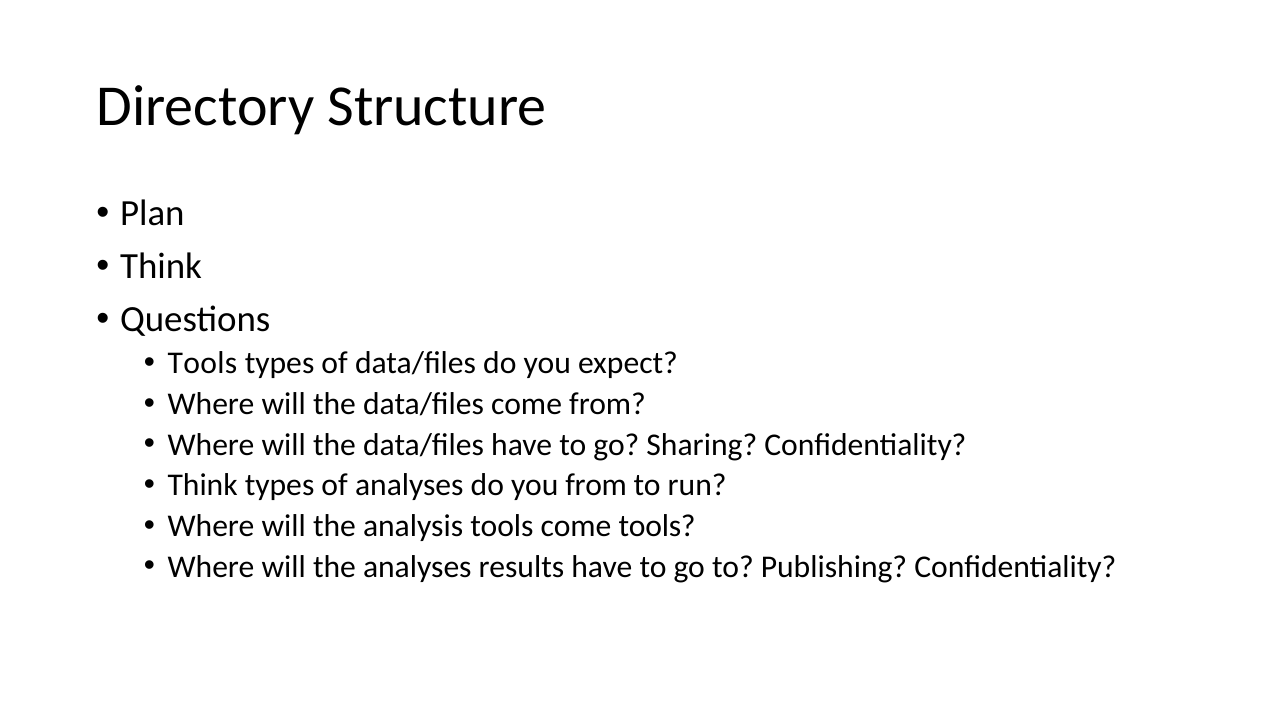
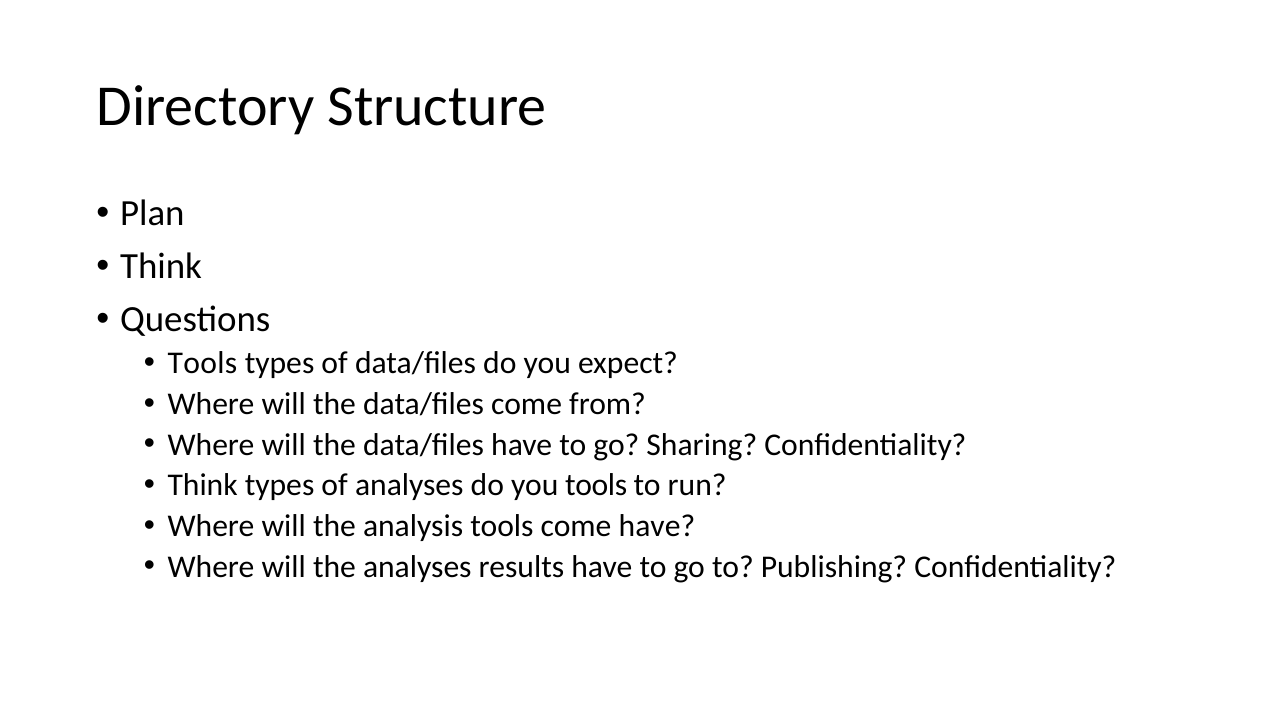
you from: from -> tools
come tools: tools -> have
